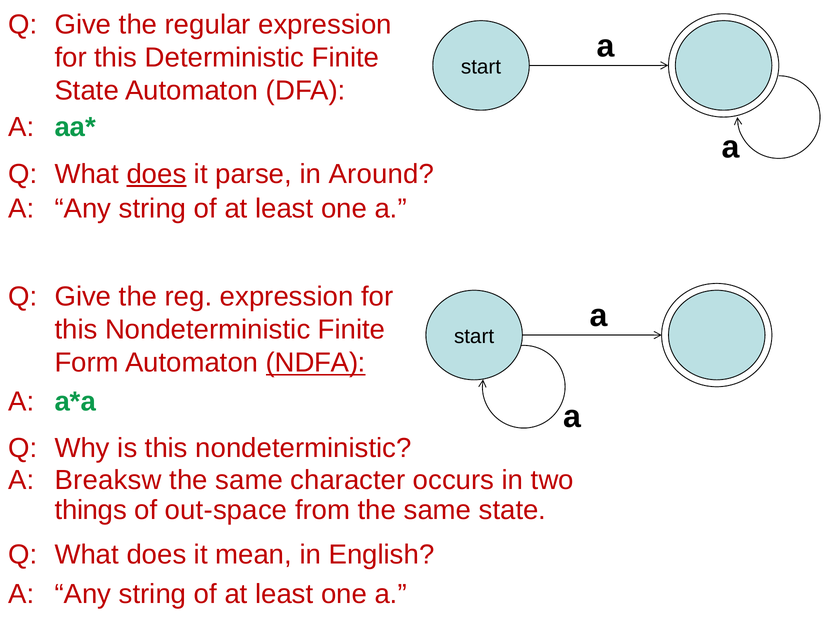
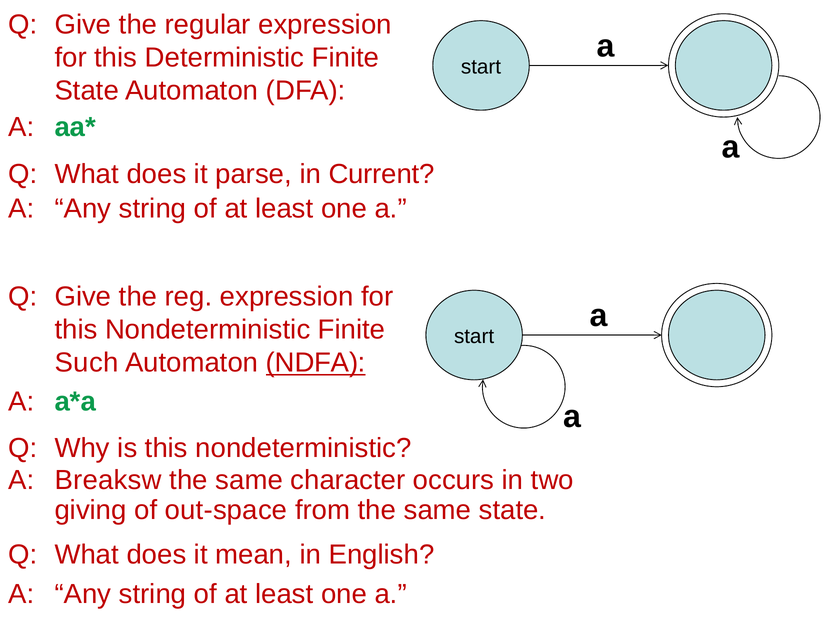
does at (156, 174) underline: present -> none
Around: Around -> Current
Form: Form -> Such
things: things -> giving
